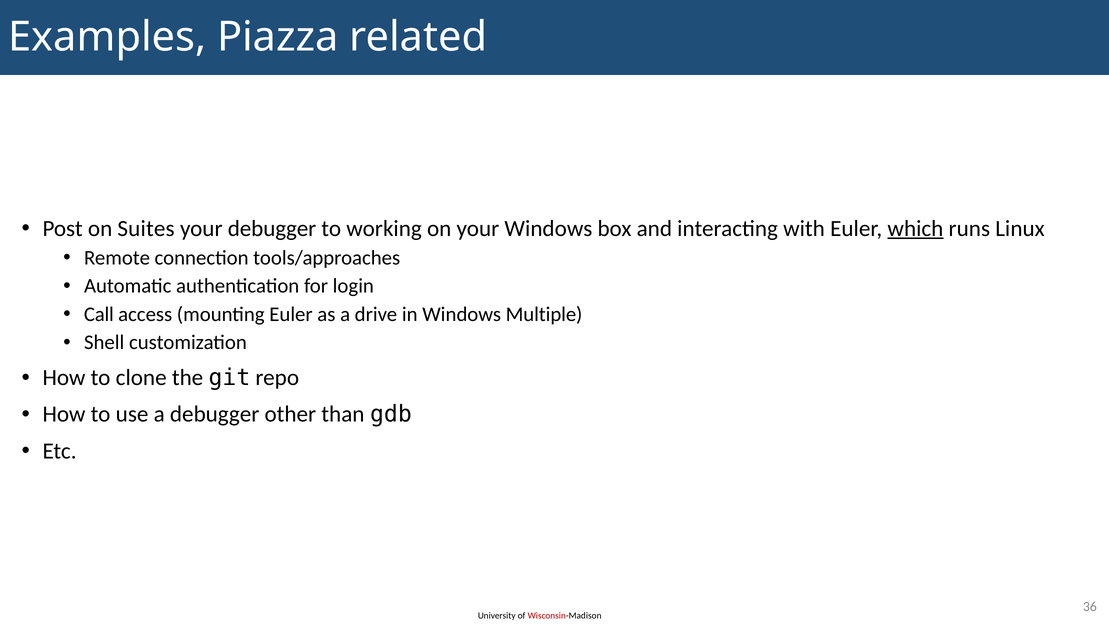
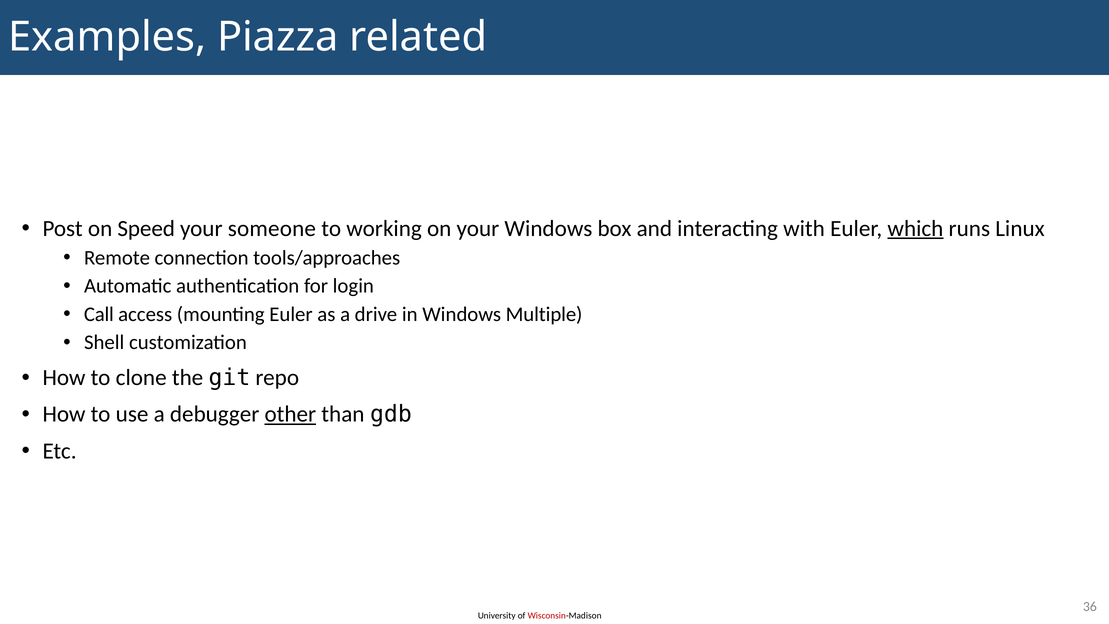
Suites: Suites -> Speed
your debugger: debugger -> someone
other underline: none -> present
